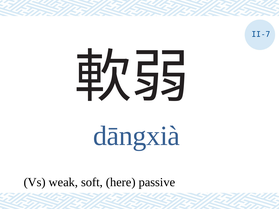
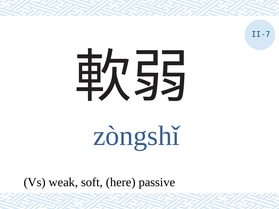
dāngxià: dāngxià -> zòngshǐ
